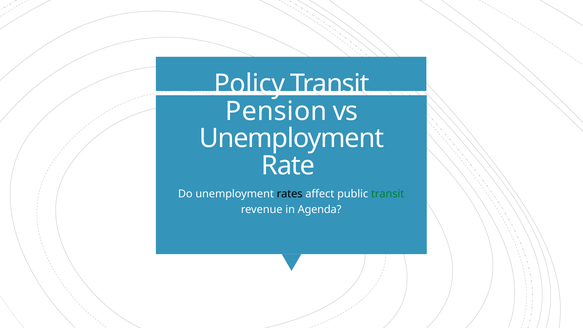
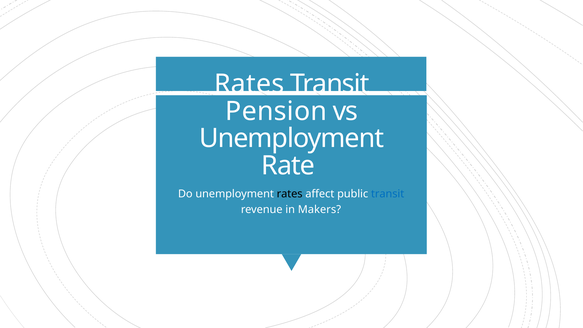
Policy at (249, 84): Policy -> Rates
transit at (388, 194) colour: green -> blue
Agenda: Agenda -> Makers
